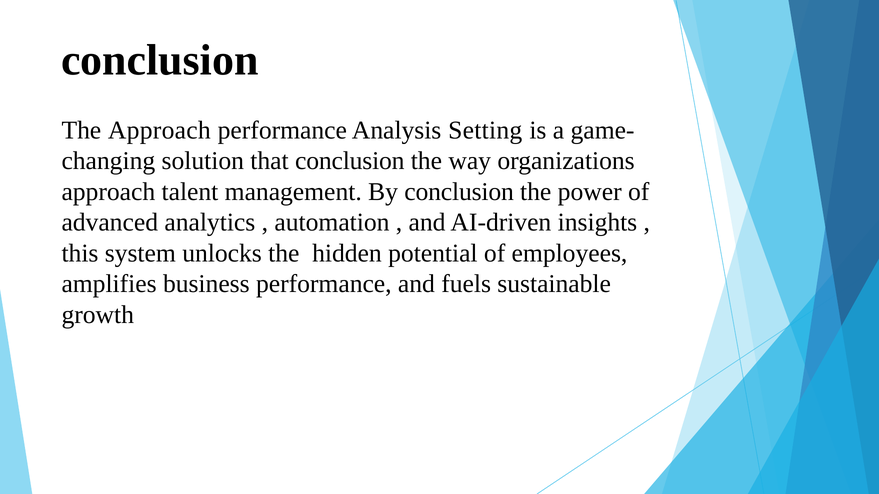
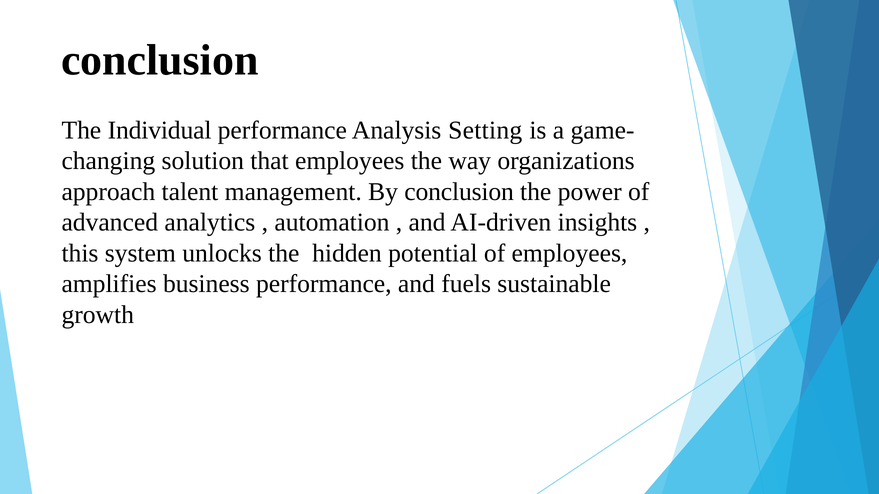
The Approach: Approach -> Individual
that conclusion: conclusion -> employees
